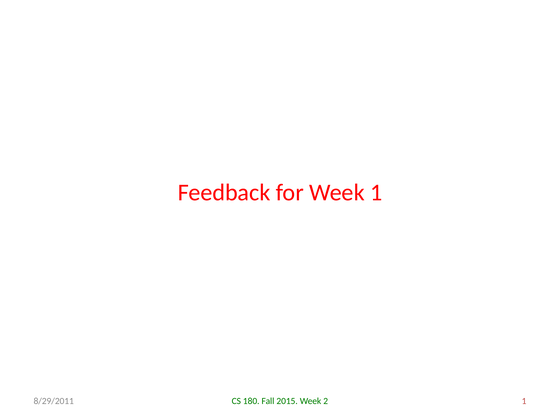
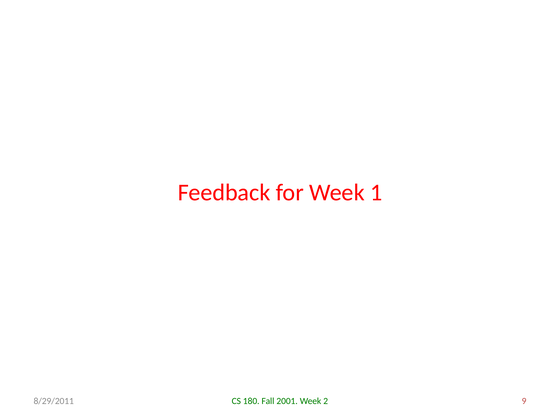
2015: 2015 -> 2001
2 1: 1 -> 9
